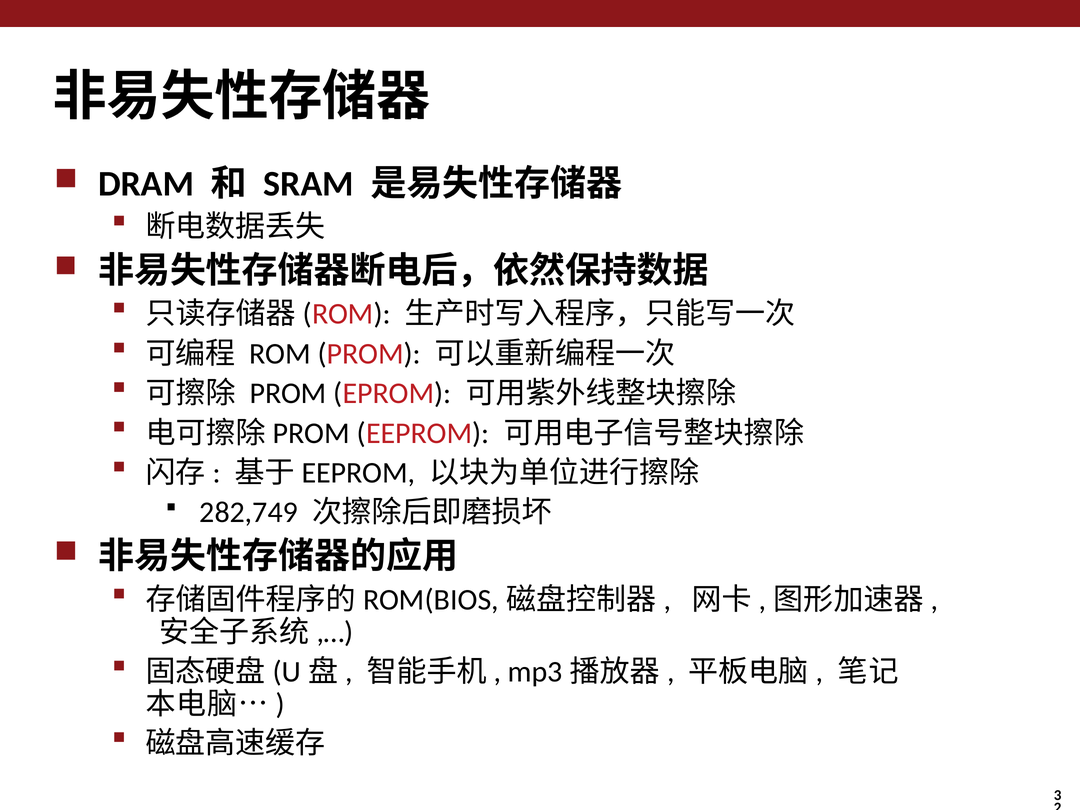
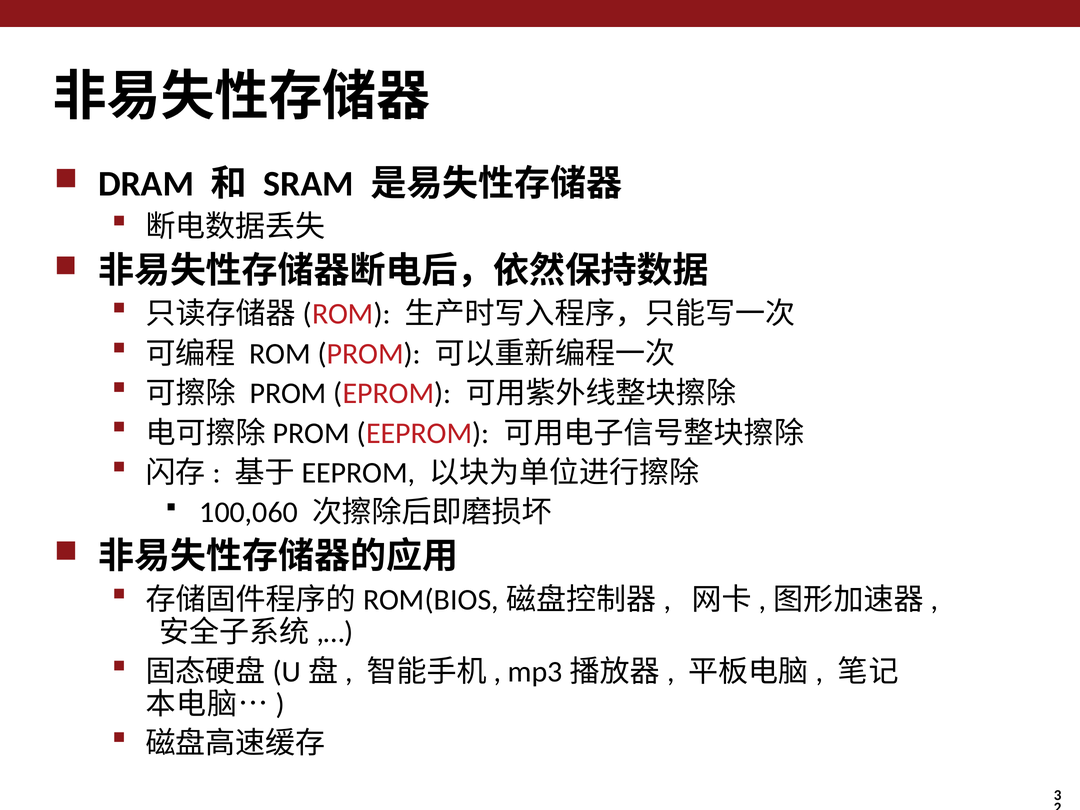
282,749: 282,749 -> 100,060
